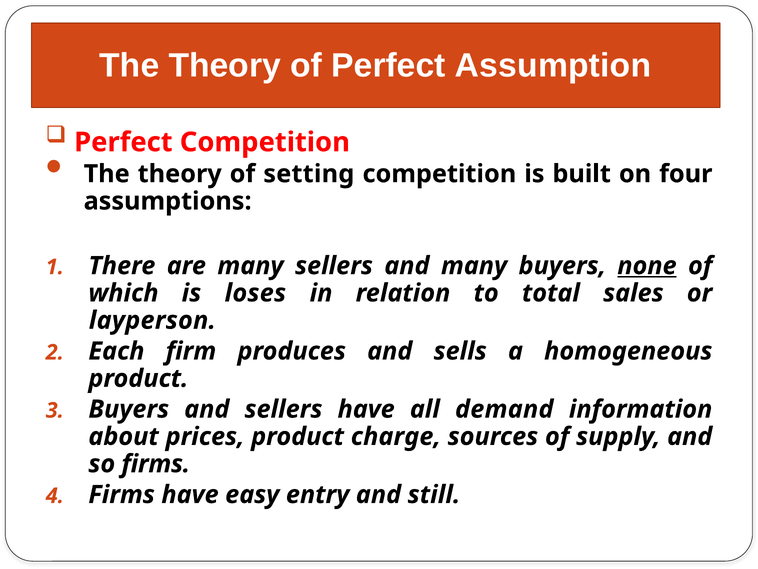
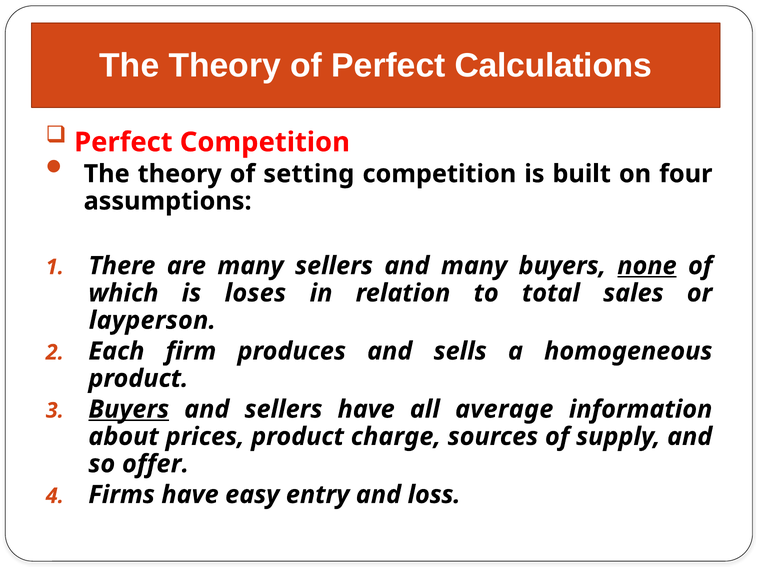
Assumption: Assumption -> Calculations
Buyers at (129, 409) underline: none -> present
demand: demand -> average
so firms: firms -> offer
still: still -> loss
